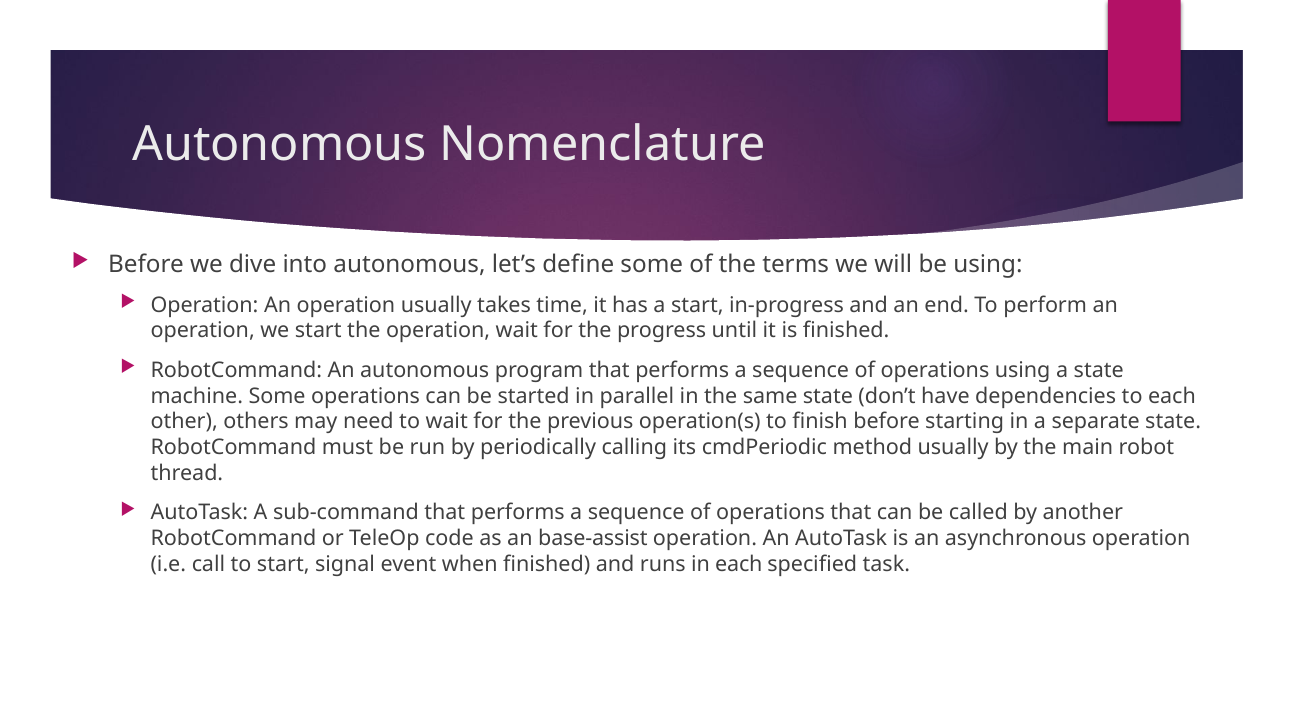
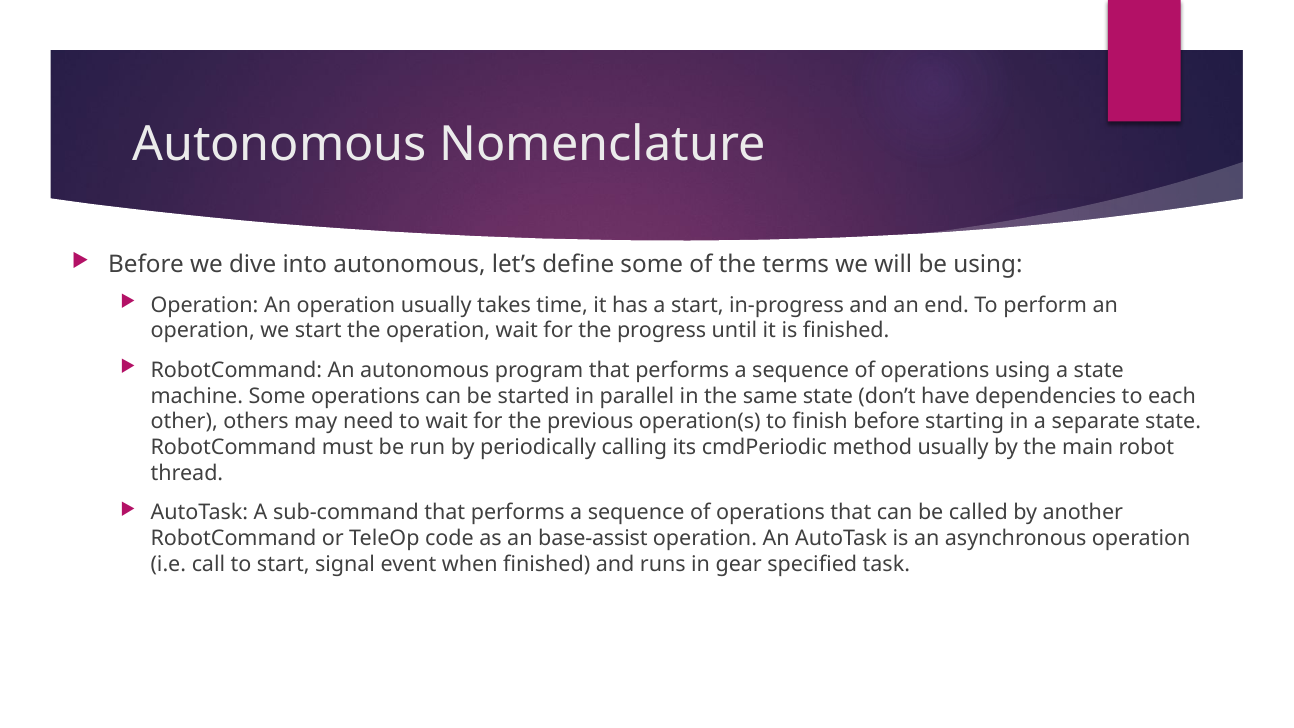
in each: each -> gear
